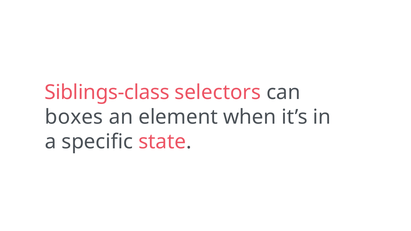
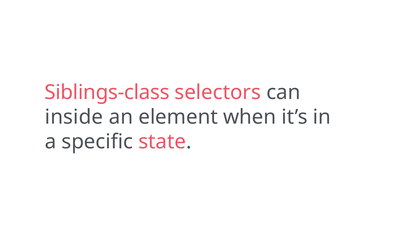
boxes: boxes -> inside
